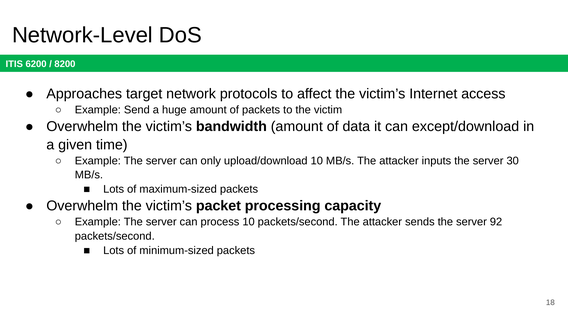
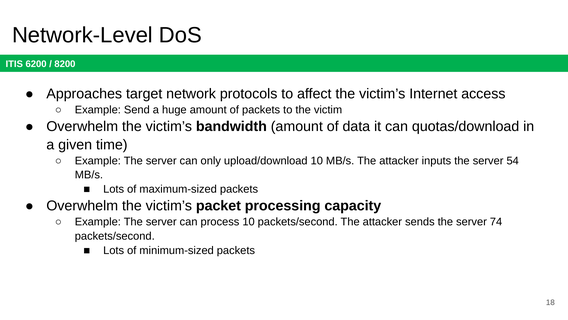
except/download: except/download -> quotas/download
30: 30 -> 54
92: 92 -> 74
